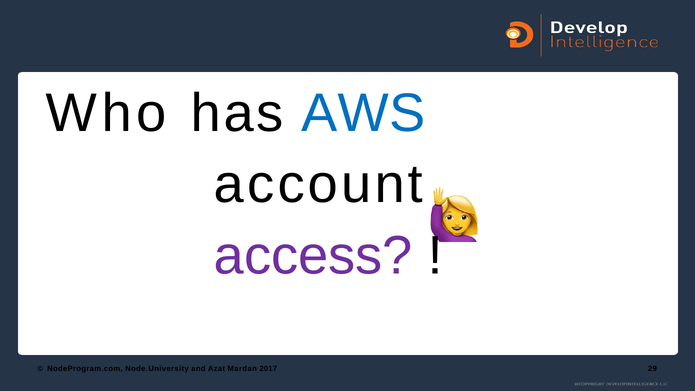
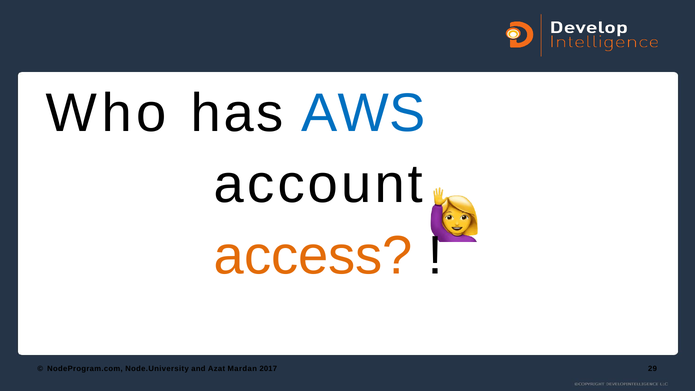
access colour: purple -> orange
